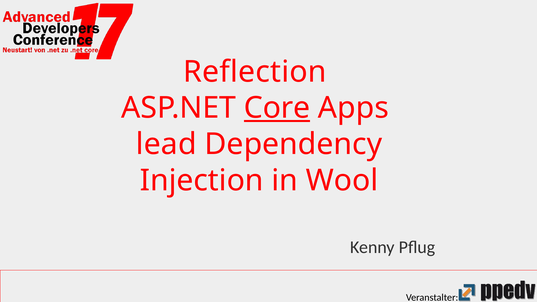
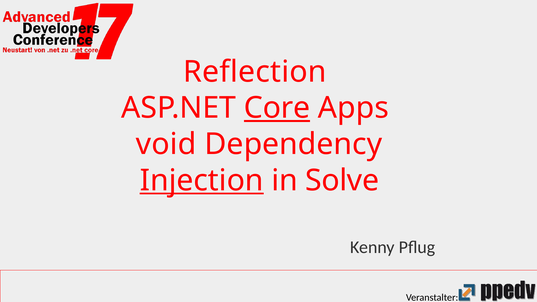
lead: lead -> void
Injection underline: none -> present
Wool: Wool -> Solve
